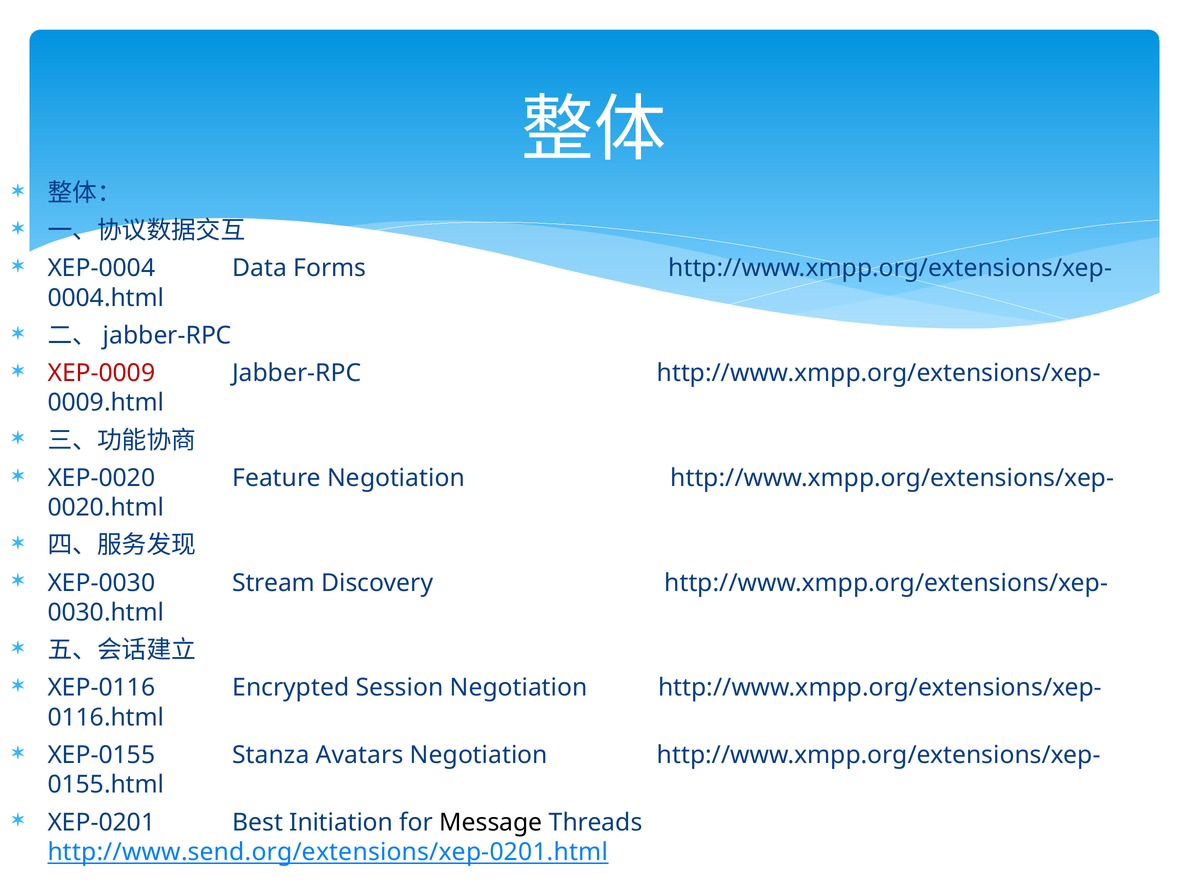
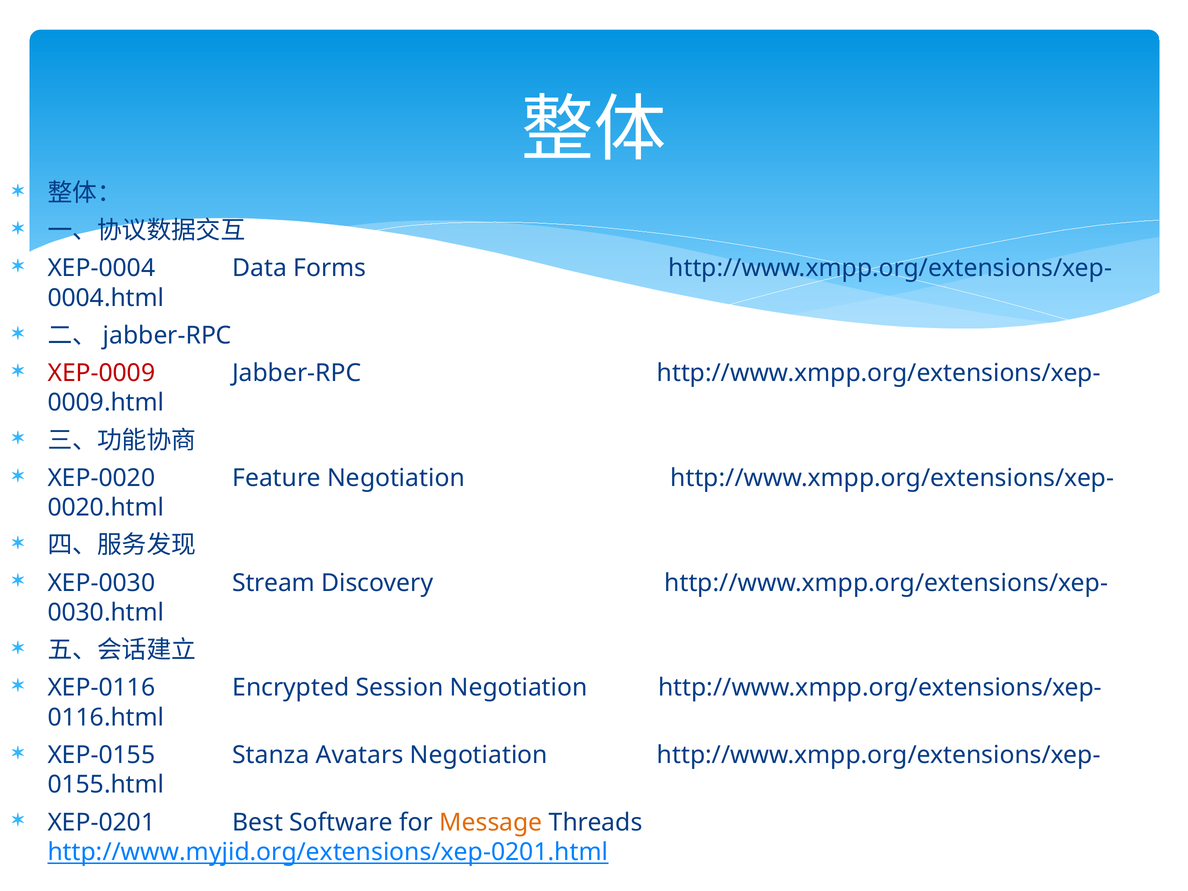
Initiation: Initiation -> Software
Message colour: black -> orange
http://www.send.org/extensions/xep-0201.html: http://www.send.org/extensions/xep-0201.html -> http://www.myjid.org/extensions/xep-0201.html
